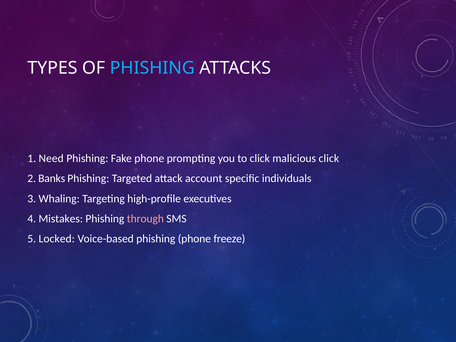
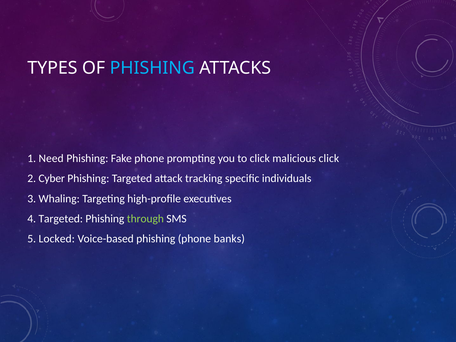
Banks: Banks -> Cyber
account: account -> tracking
4 Mistakes: Mistakes -> Targeted
through colour: pink -> light green
freeze: freeze -> banks
